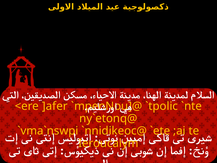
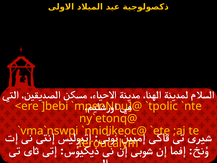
]afer: ]afer -> ]bebi
